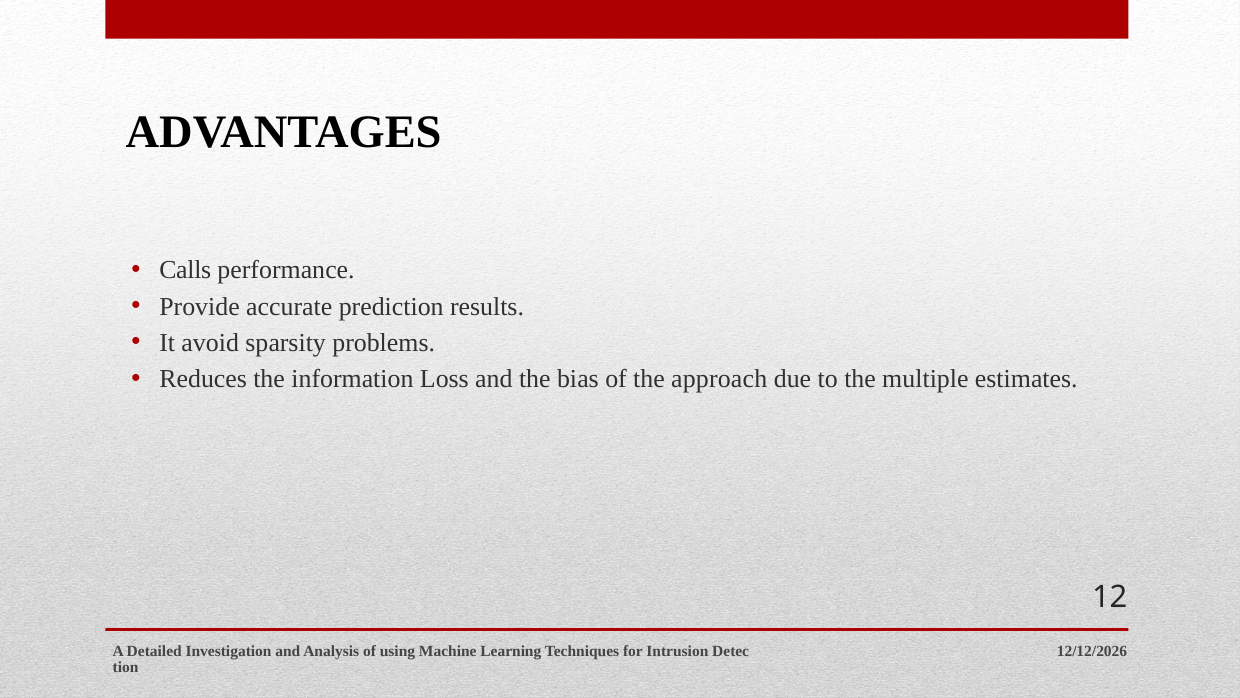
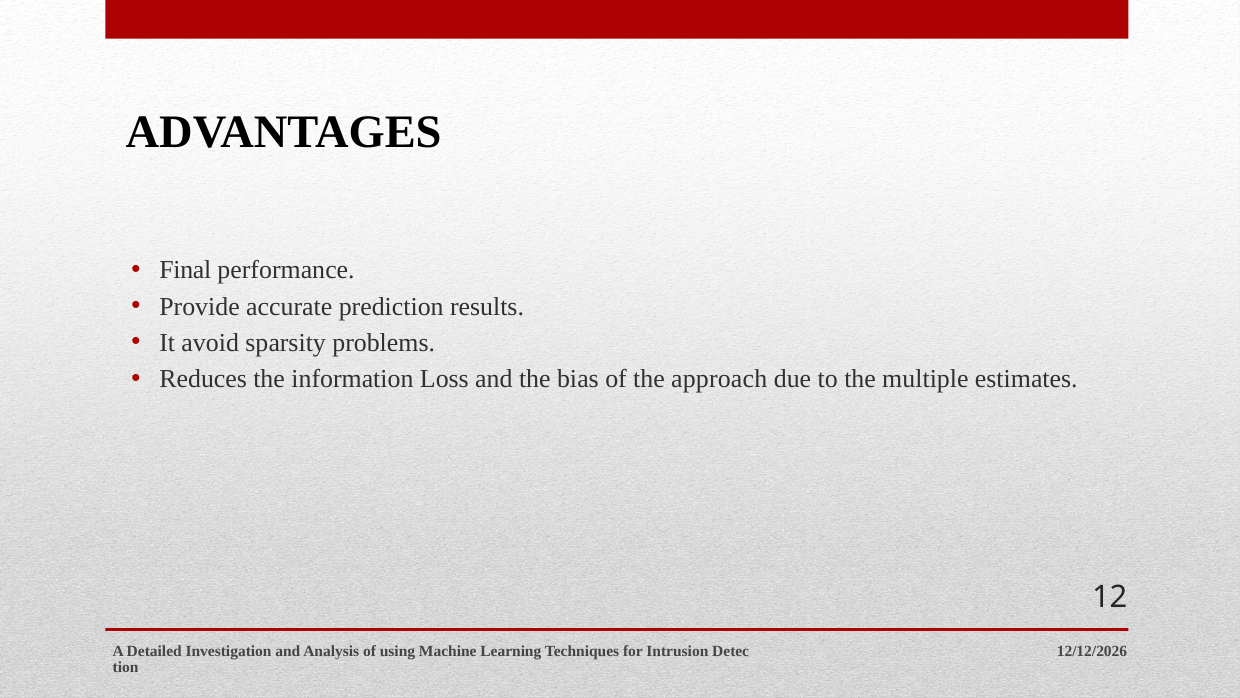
Calls: Calls -> Final
